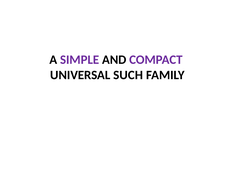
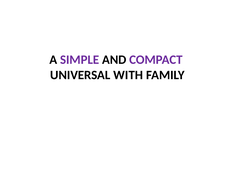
SUCH: SUCH -> WITH
